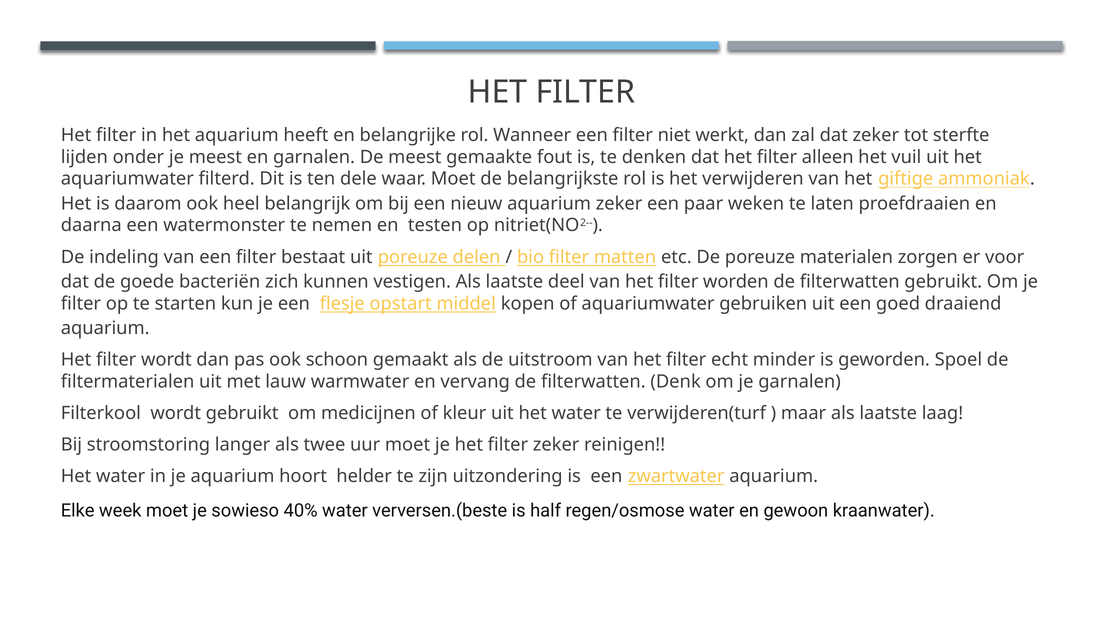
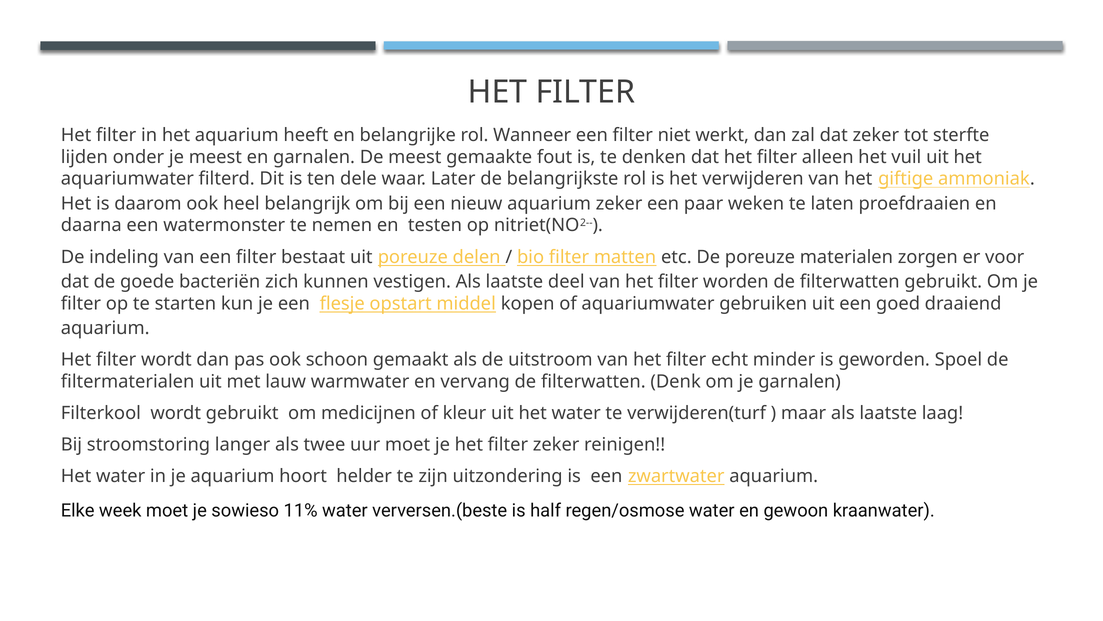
waar Moet: Moet -> Later
40%: 40% -> 11%
